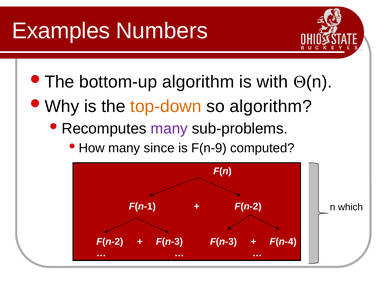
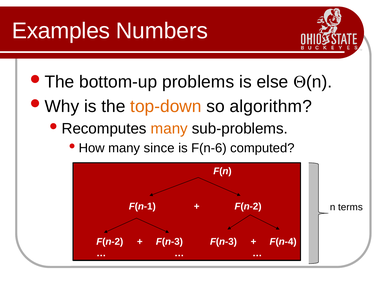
bottom-up algorithm: algorithm -> problems
with: with -> else
many at (169, 128) colour: purple -> orange
F(n-9: F(n-9 -> F(n-6
which: which -> terms
